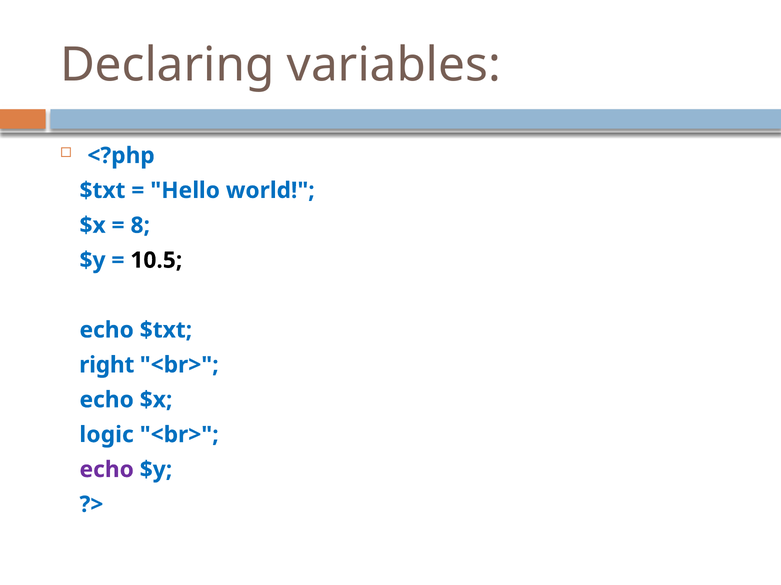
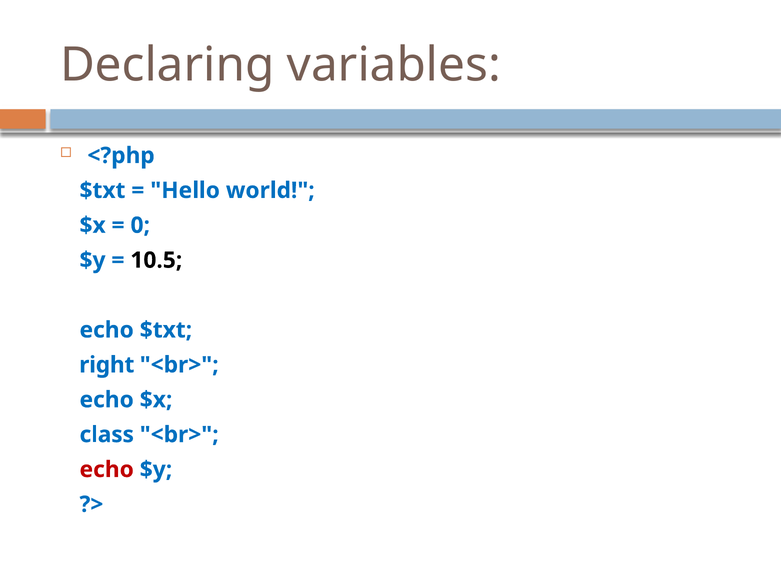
8: 8 -> 0
logic: logic -> class
echo at (107, 470) colour: purple -> red
